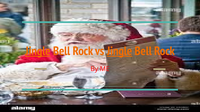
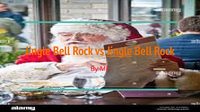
Jingle at (38, 51) underline: present -> none
